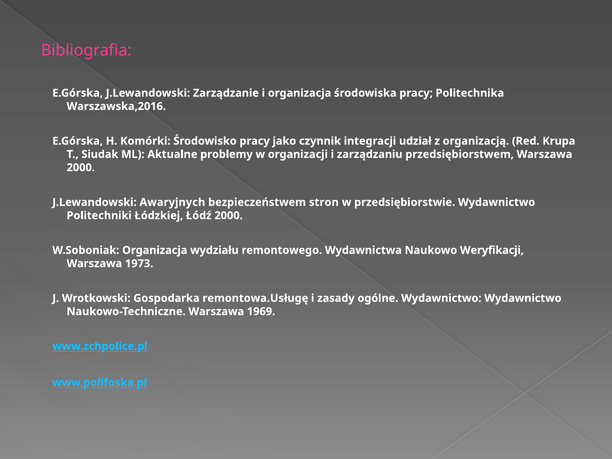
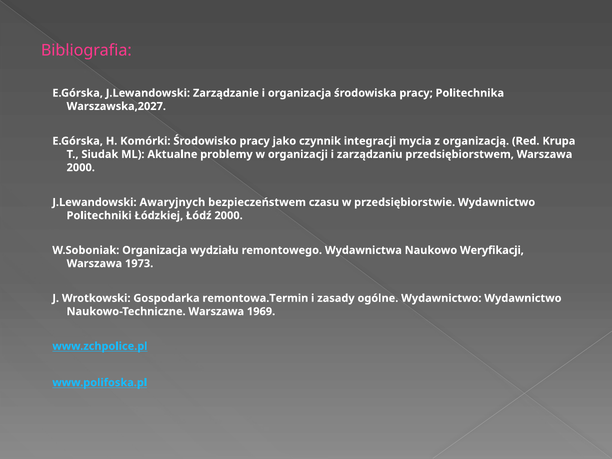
Warszawska,2016: Warszawska,2016 -> Warszawska,2027
udział: udział -> mycia
stron: stron -> czasu
remontowa.Usługę: remontowa.Usługę -> remontowa.Termin
